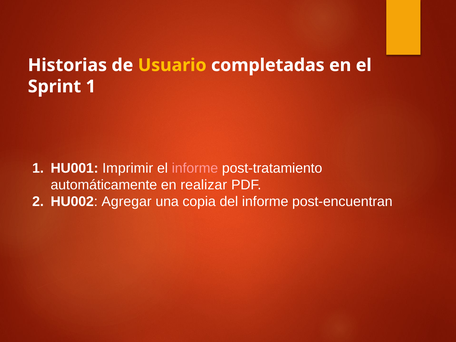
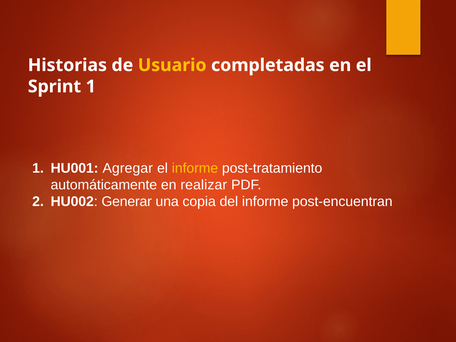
Imprimir: Imprimir -> Agregar
informe at (195, 168) colour: pink -> yellow
Agregar: Agregar -> Generar
